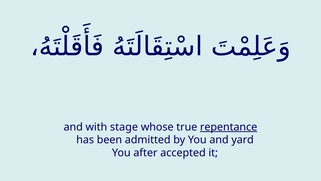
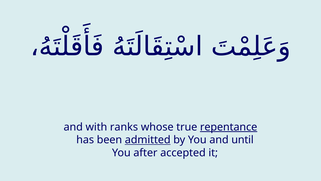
stage: stage -> ranks
admitted underline: none -> present
yard: yard -> until
